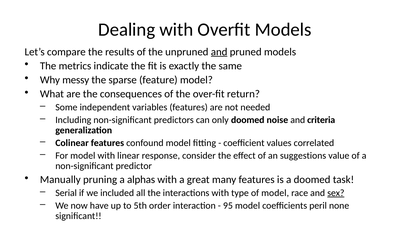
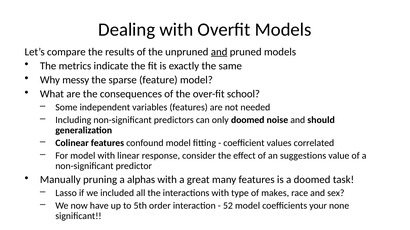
return: return -> school
criteria: criteria -> should
Serial: Serial -> Lasso
of model: model -> makes
sex underline: present -> none
95: 95 -> 52
peril: peril -> your
